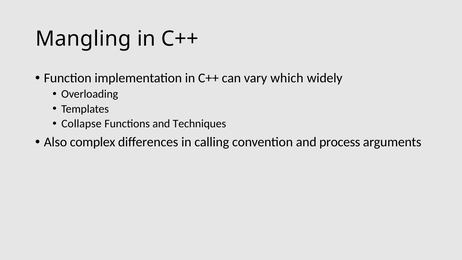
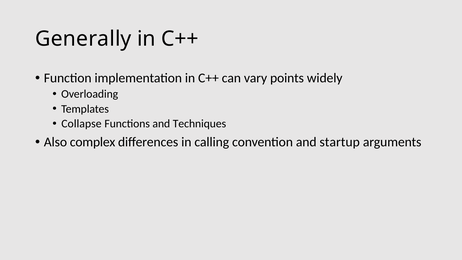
Mangling: Mangling -> Generally
which: which -> points
process: process -> startup
